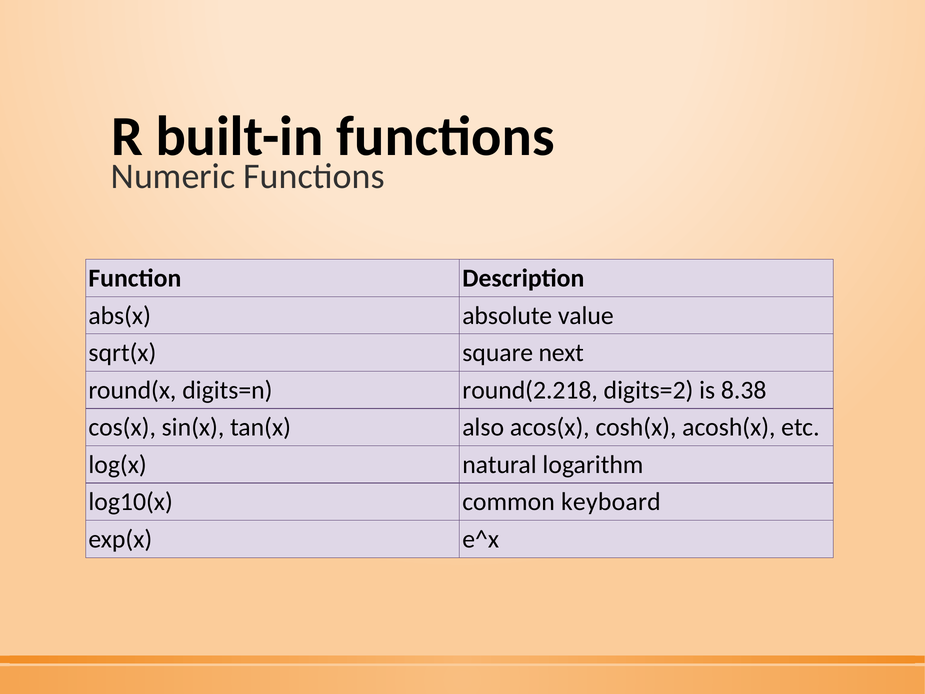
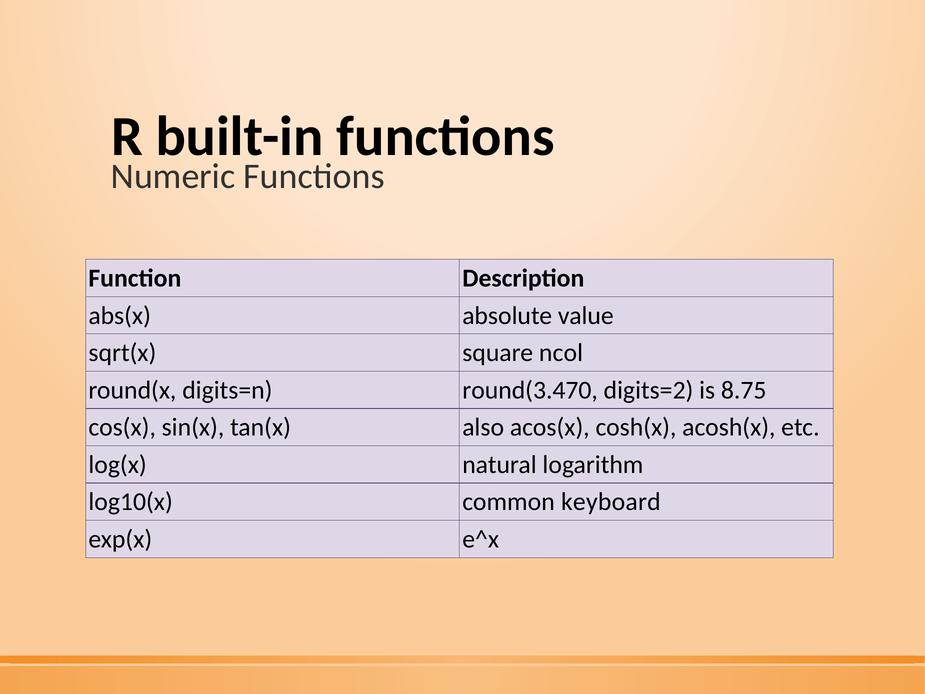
next: next -> ncol
round(2.218: round(2.218 -> round(3.470
8.38: 8.38 -> 8.75
